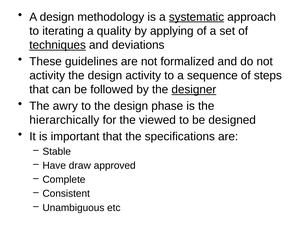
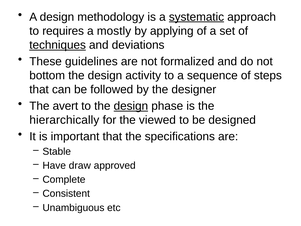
iterating: iterating -> requires
quality: quality -> mostly
activity at (47, 75): activity -> bottom
designer underline: present -> none
awry: awry -> avert
design at (131, 106) underline: none -> present
